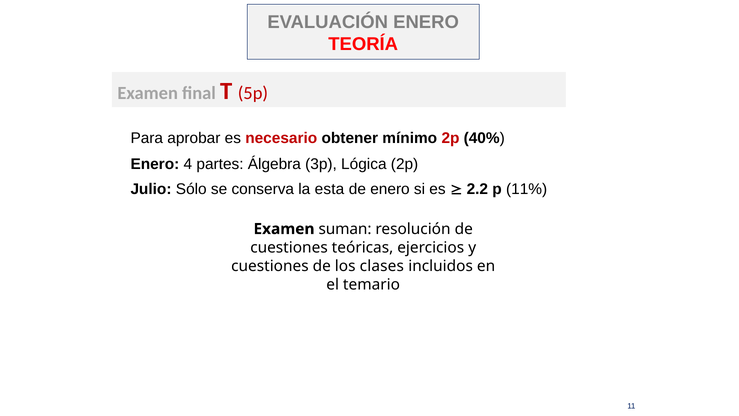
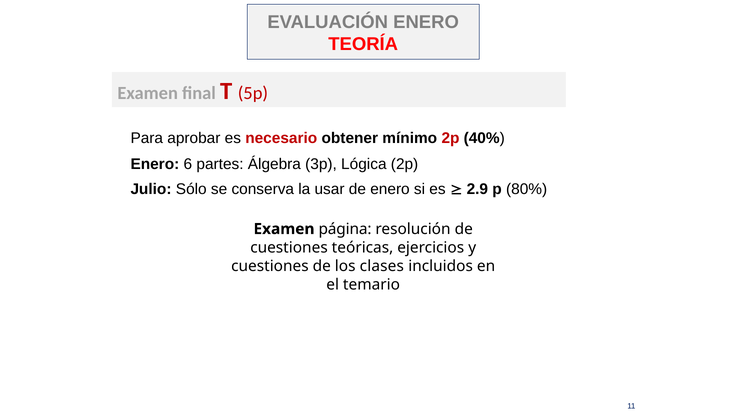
4: 4 -> 6
esta: esta -> usar
2.2: 2.2 -> 2.9
11%: 11% -> 80%
suman: suman -> página
